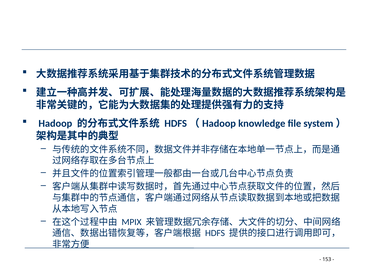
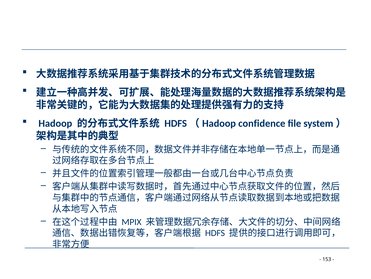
knowledge: knowledge -> confidence
